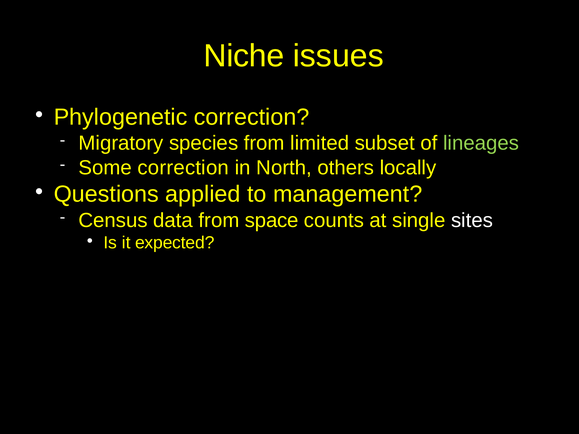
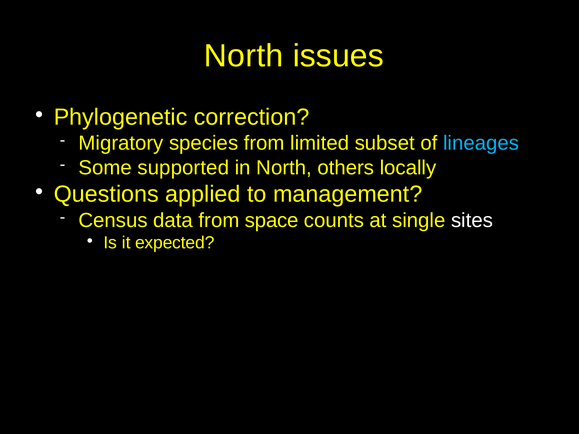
Niche at (244, 56): Niche -> North
lineages colour: light green -> light blue
Some correction: correction -> supported
